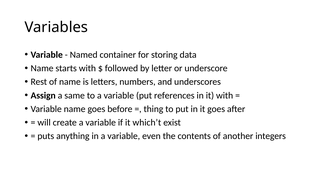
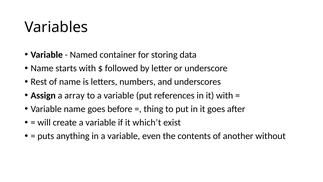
same: same -> array
integers: integers -> without
